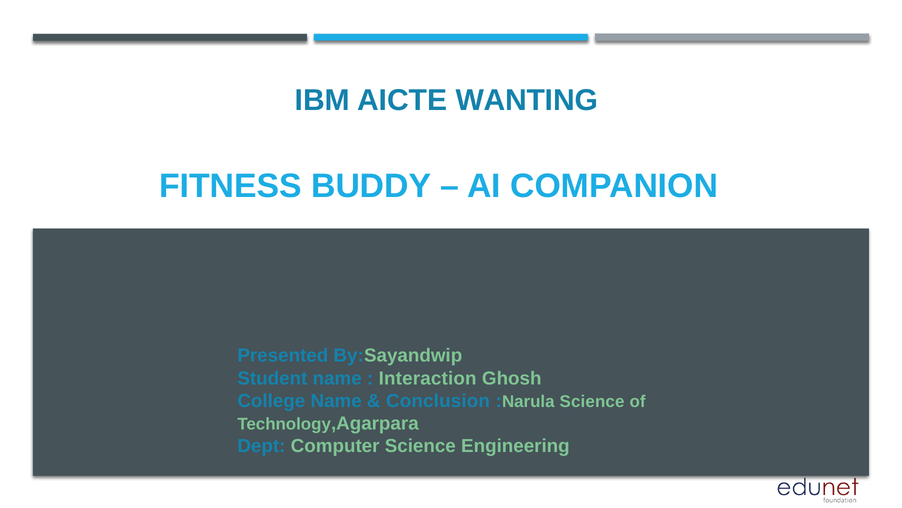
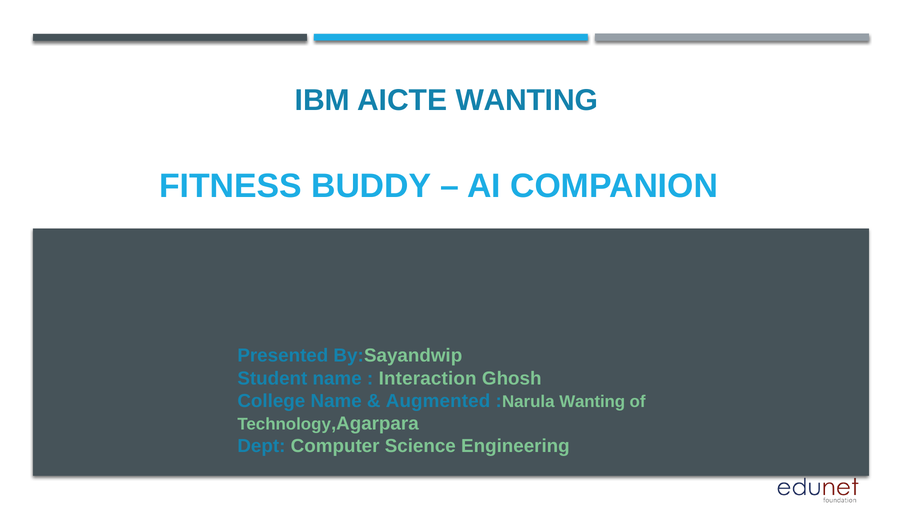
Conclusion: Conclusion -> Augmented
:Narula Science: Science -> Wanting
